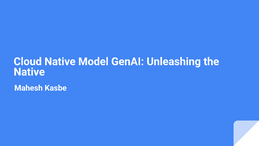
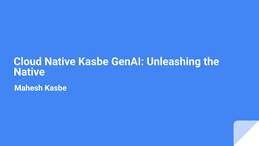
Native Model: Model -> Kasbe
